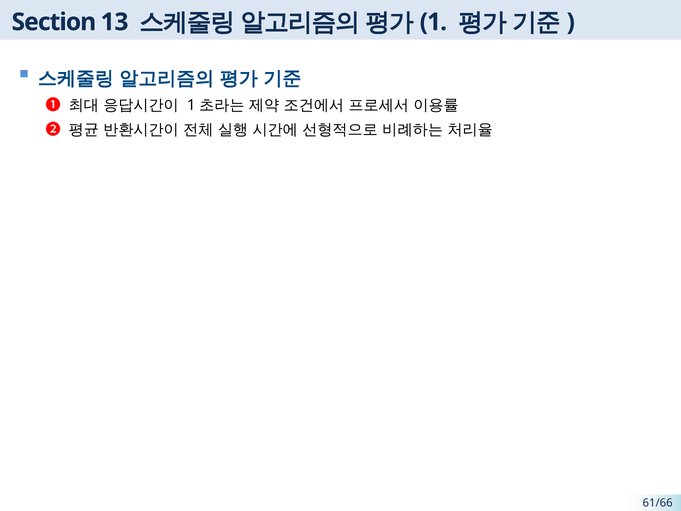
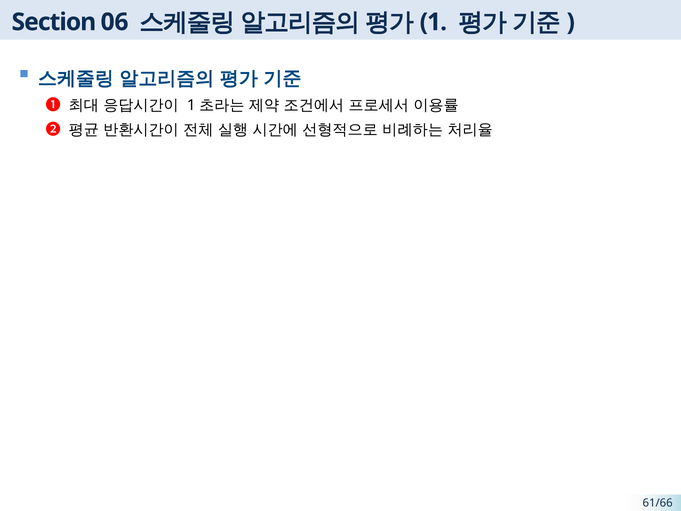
13: 13 -> 06
